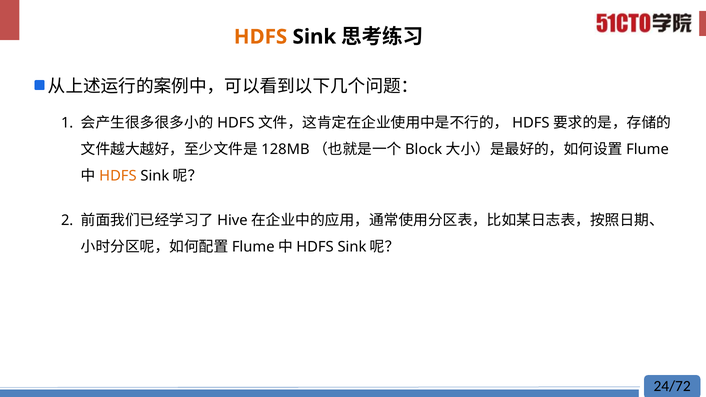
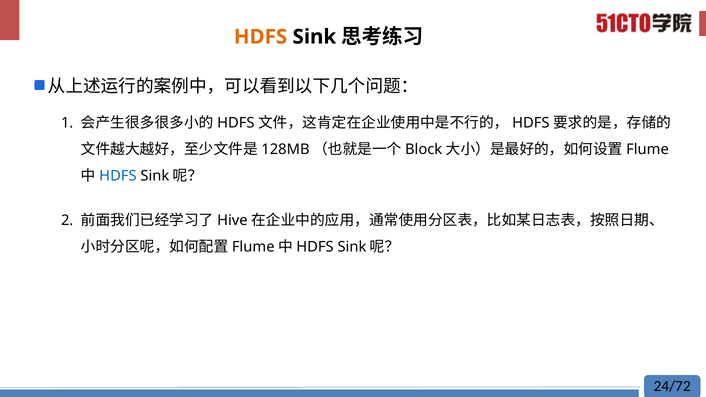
HDFS at (118, 176) colour: orange -> blue
